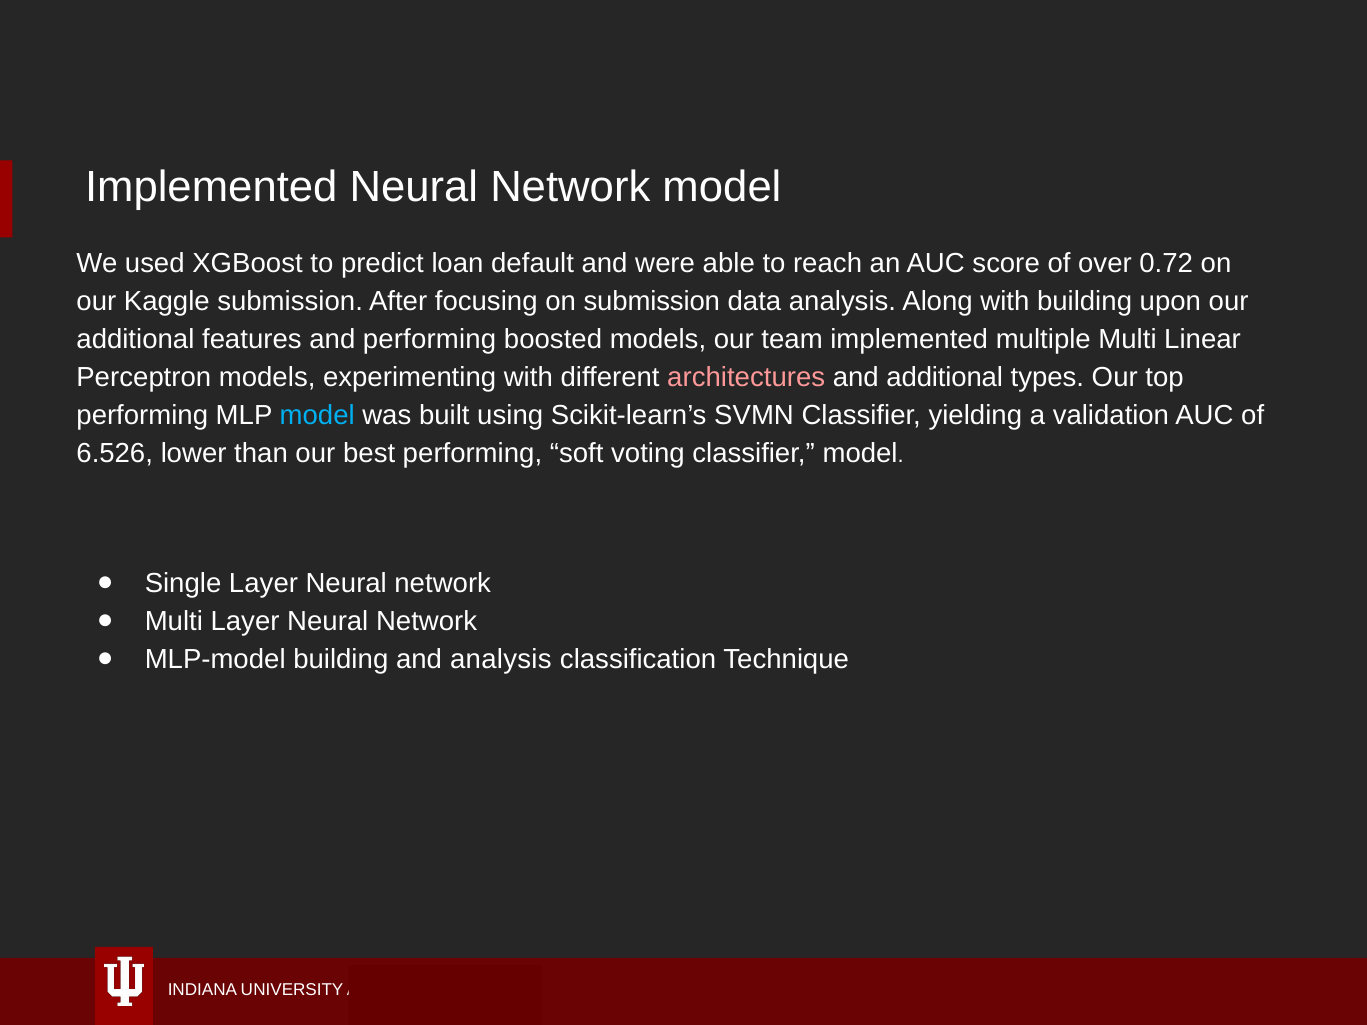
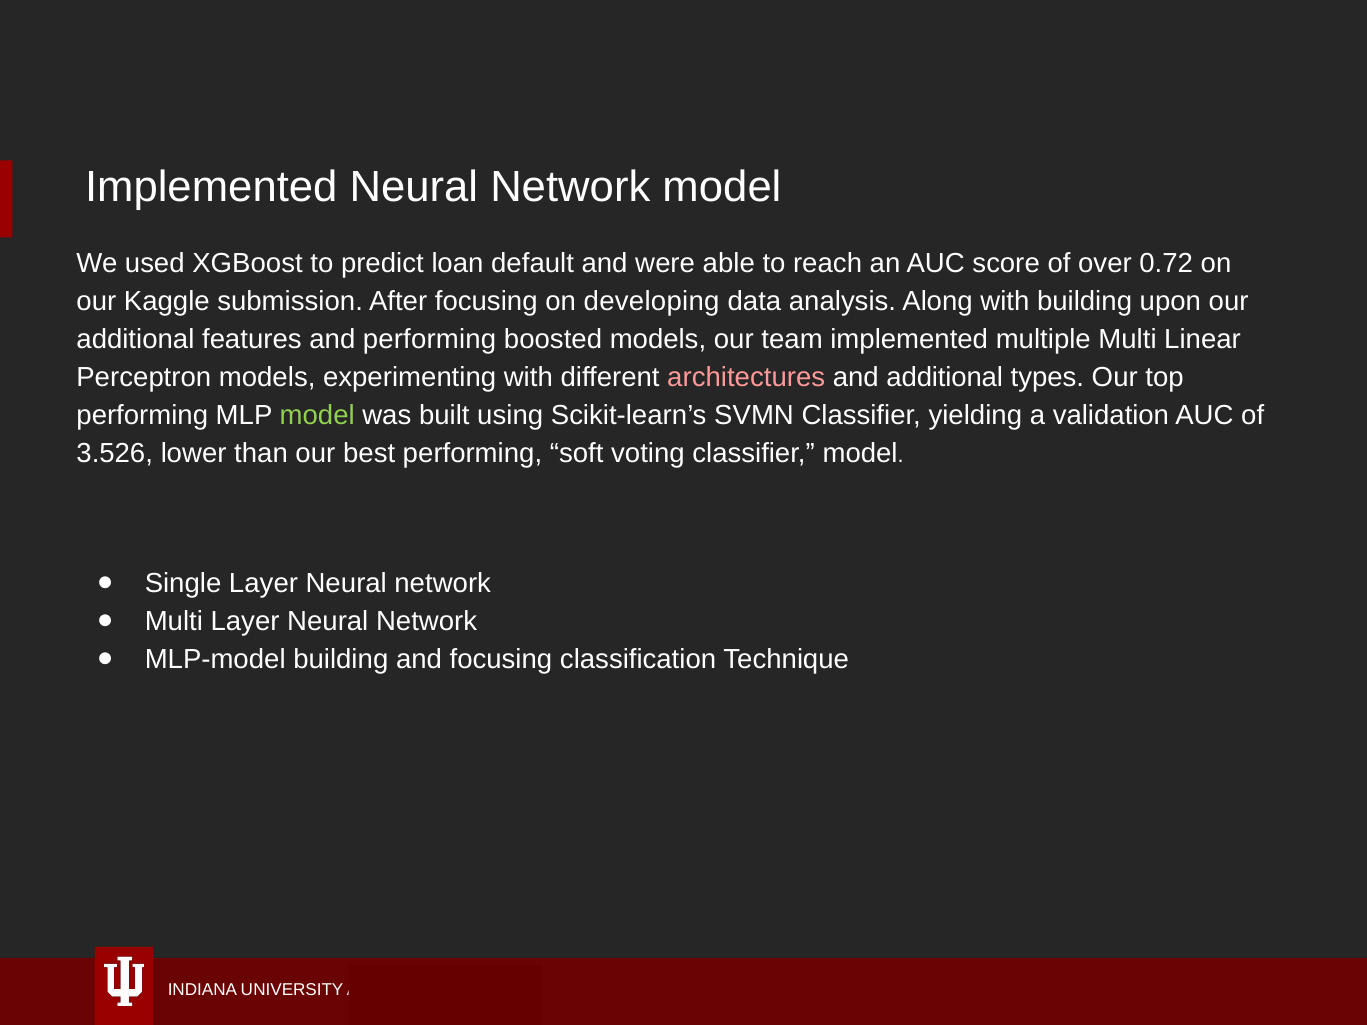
on submission: submission -> developing
model at (317, 416) colour: light blue -> light green
6.526: 6.526 -> 3.526
and analysis: analysis -> focusing
